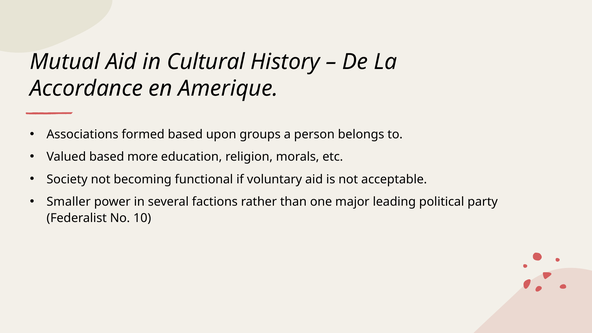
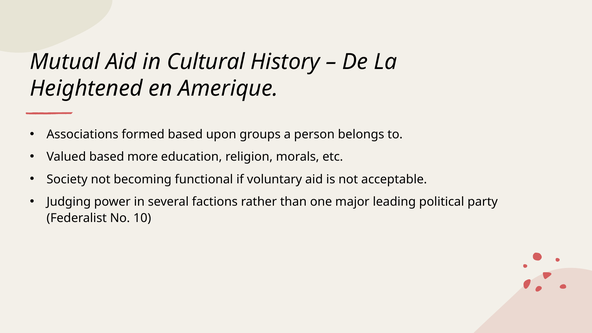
Accordance: Accordance -> Heightened
Smaller: Smaller -> Judging
